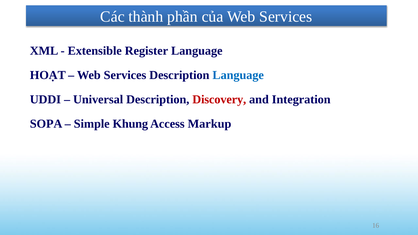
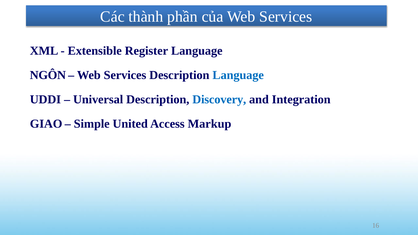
HOẠT: HOẠT -> NGÔN
Discovery colour: red -> blue
SOPA: SOPA -> GIAO
Khung: Khung -> United
